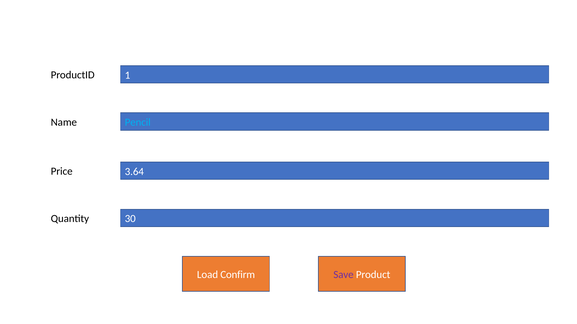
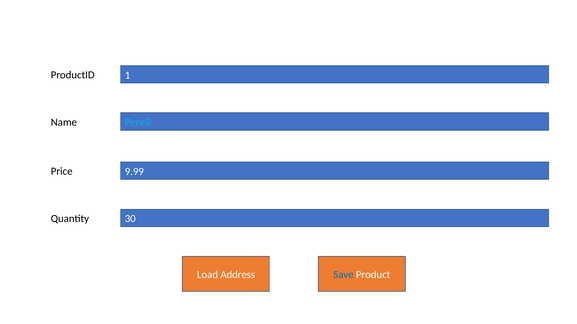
3.64: 3.64 -> 9.99
Confirm: Confirm -> Address
Save colour: purple -> blue
